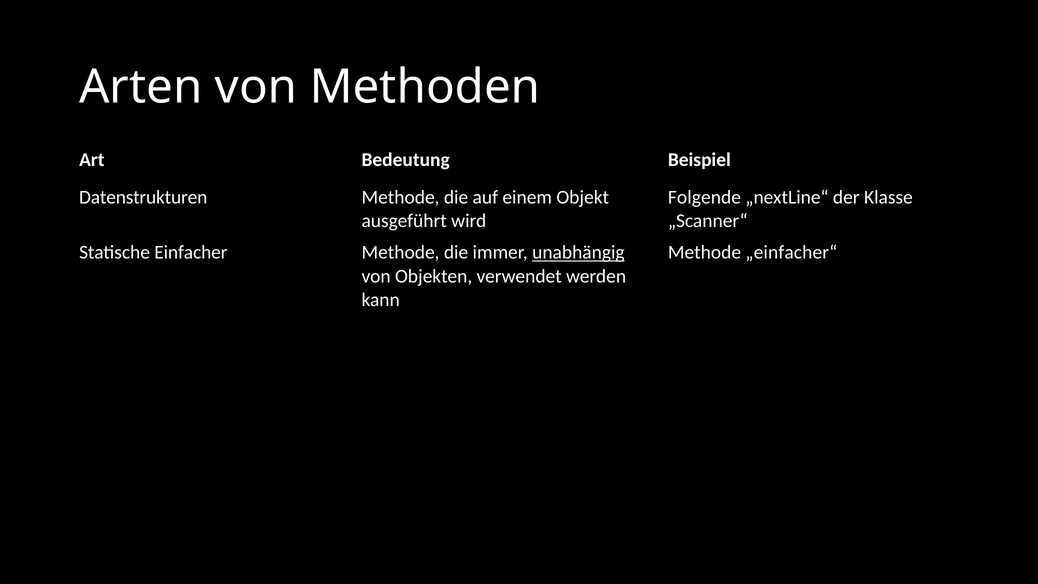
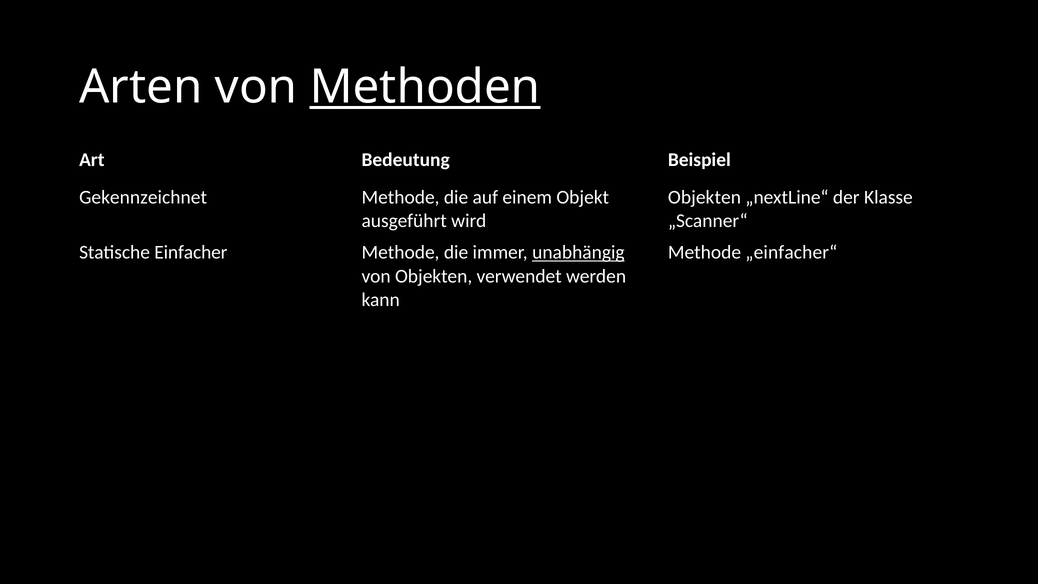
Methoden underline: none -> present
Datenstrukturen: Datenstrukturen -> Gekennzeichnet
Folgende at (704, 197): Folgende -> Objekten
